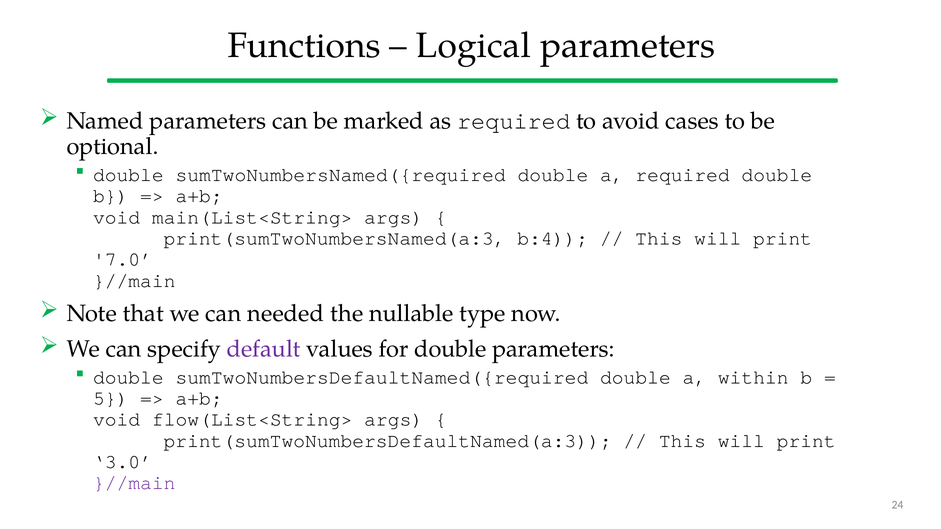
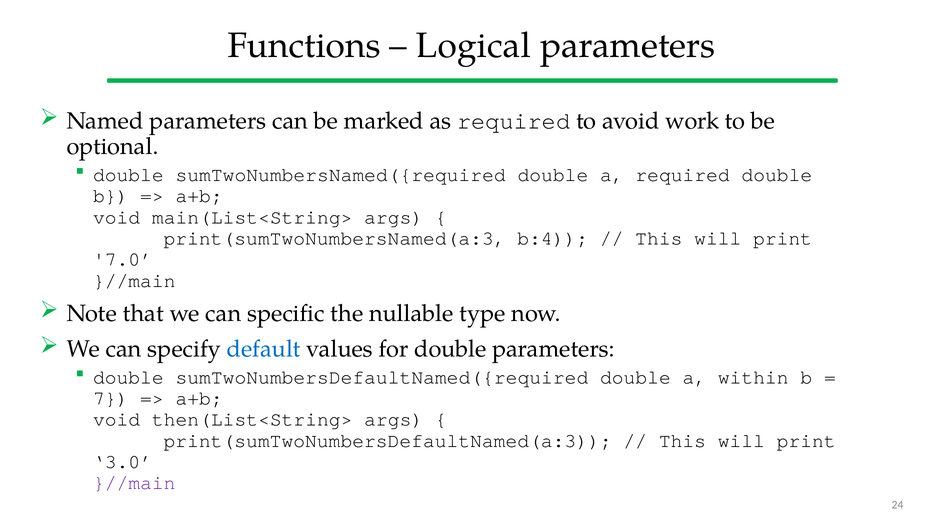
cases: cases -> work
needed: needed -> specific
default colour: purple -> blue
5: 5 -> 7
flow(List<String>: flow(List<String> -> then(List<String>
